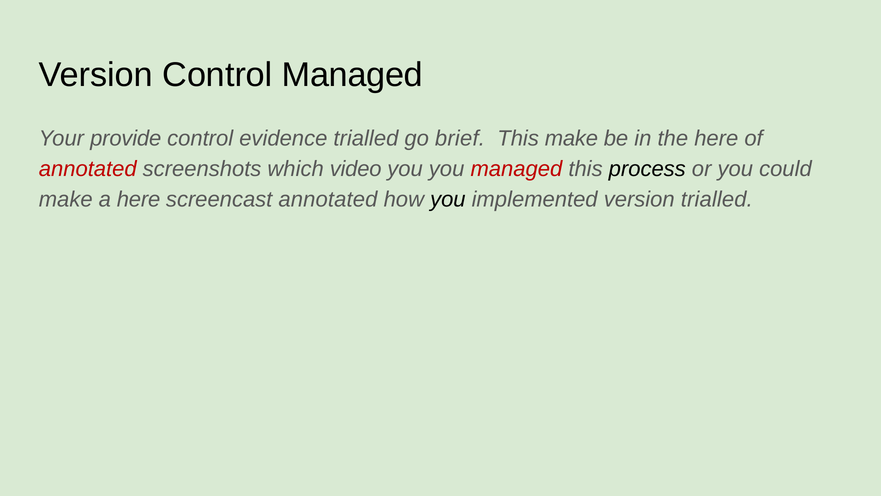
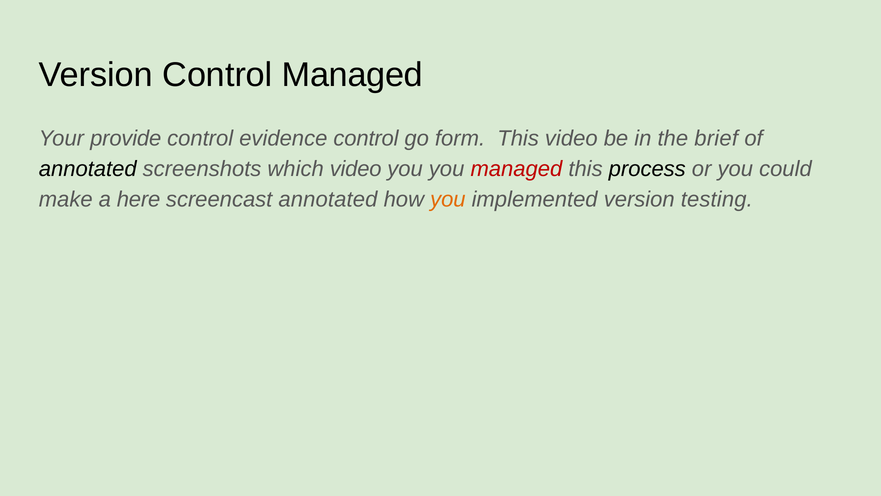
evidence trialled: trialled -> control
brief: brief -> form
This make: make -> video
the here: here -> brief
annotated at (88, 169) colour: red -> black
you at (448, 199) colour: black -> orange
version trialled: trialled -> testing
